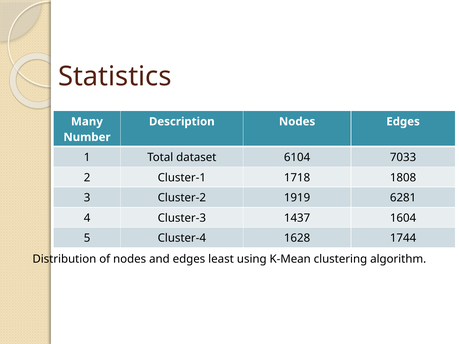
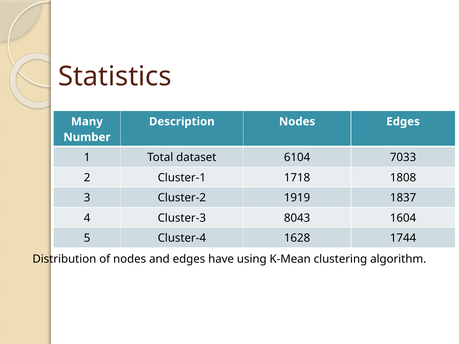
6281: 6281 -> 1837
1437: 1437 -> 8043
least: least -> have
